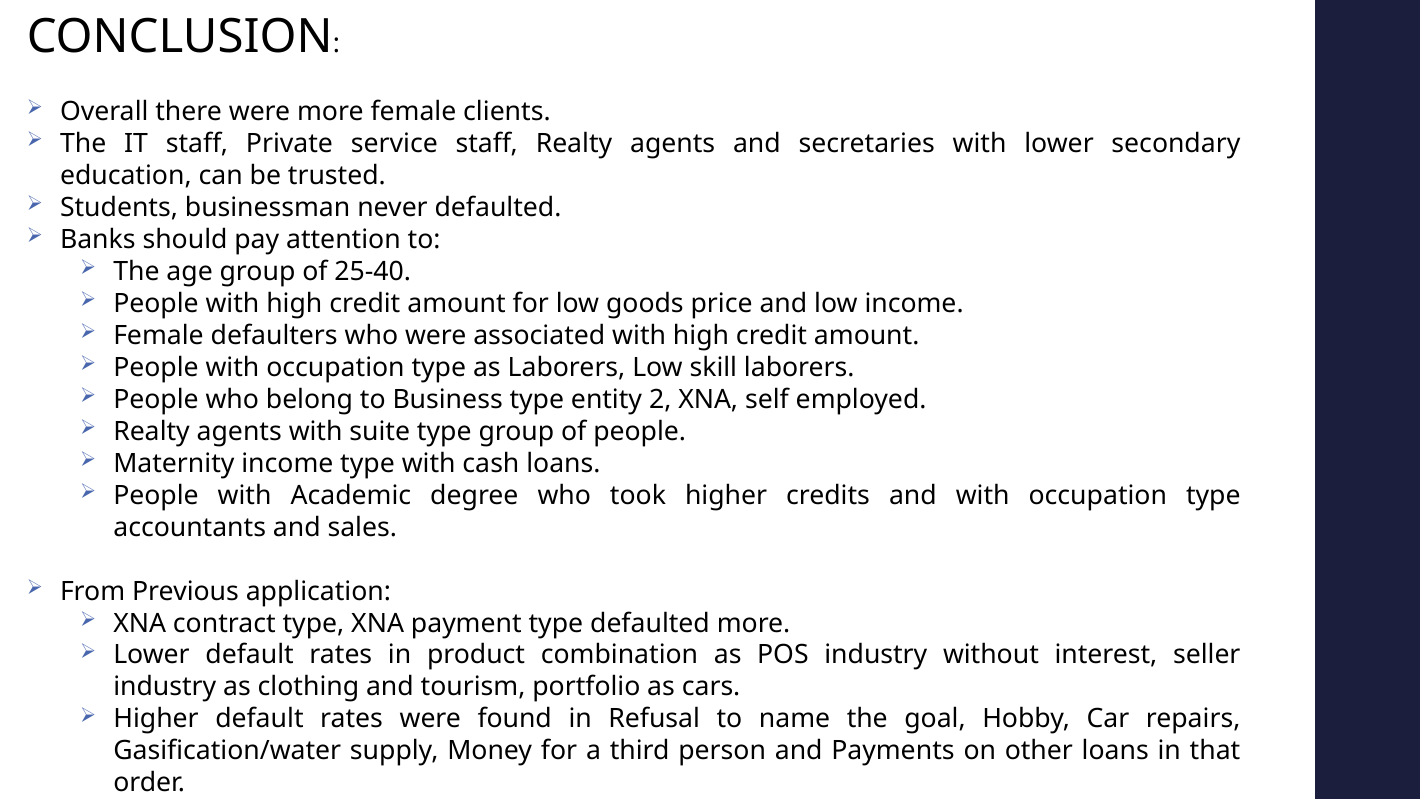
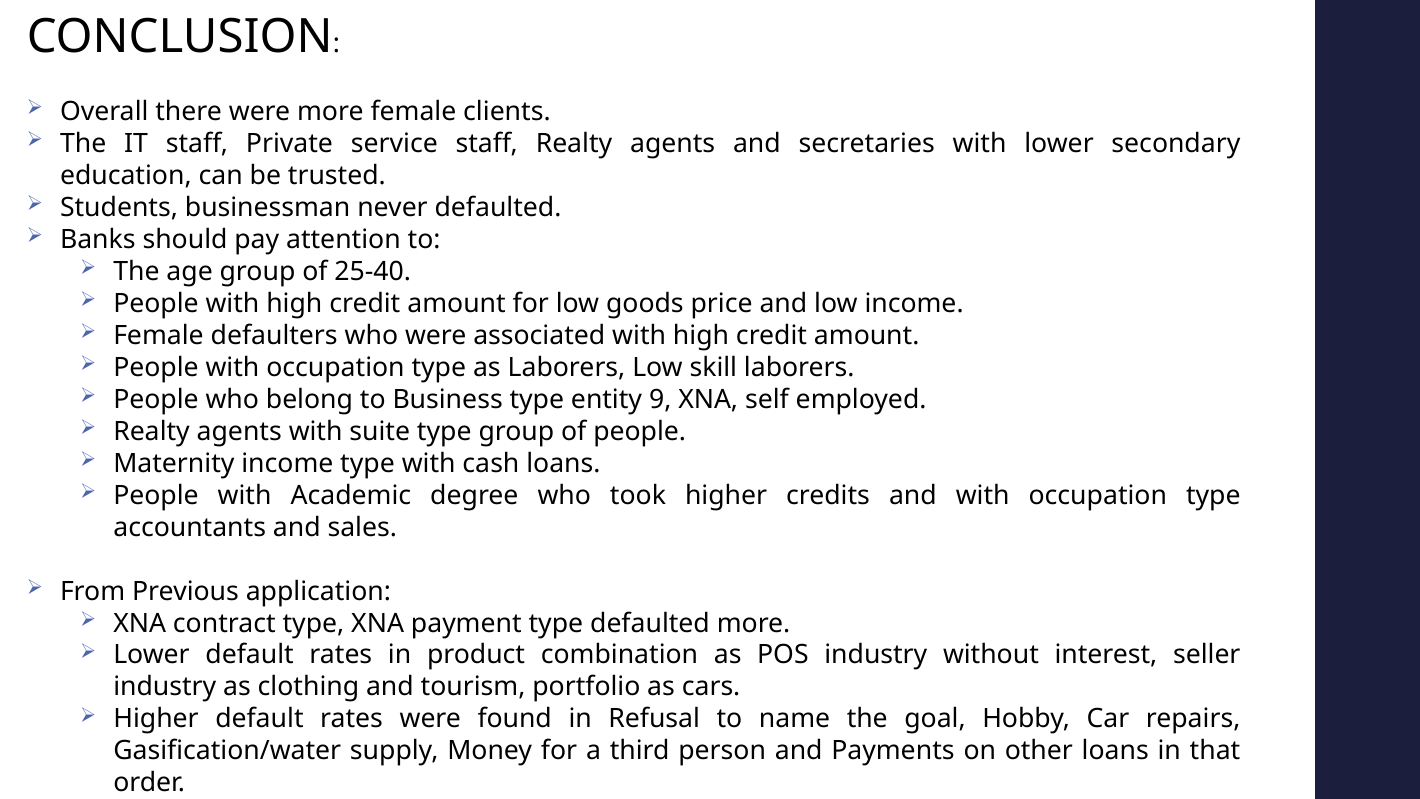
2: 2 -> 9
